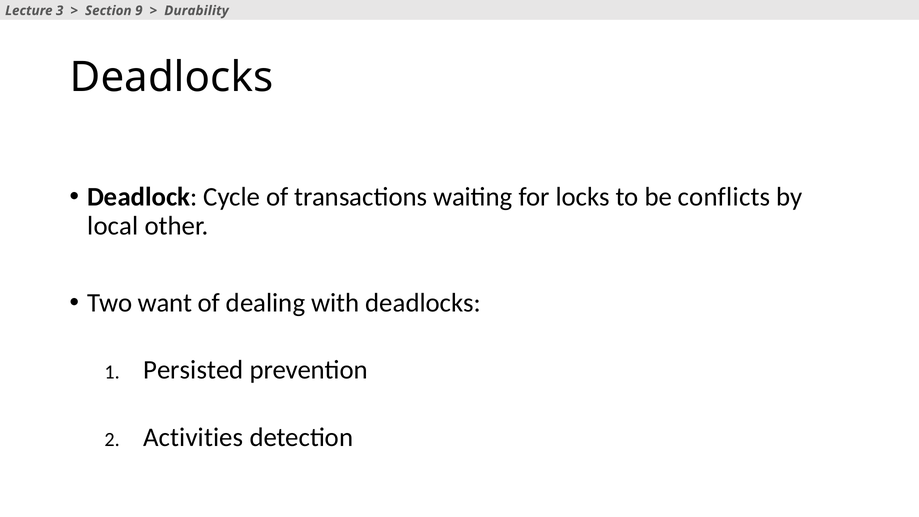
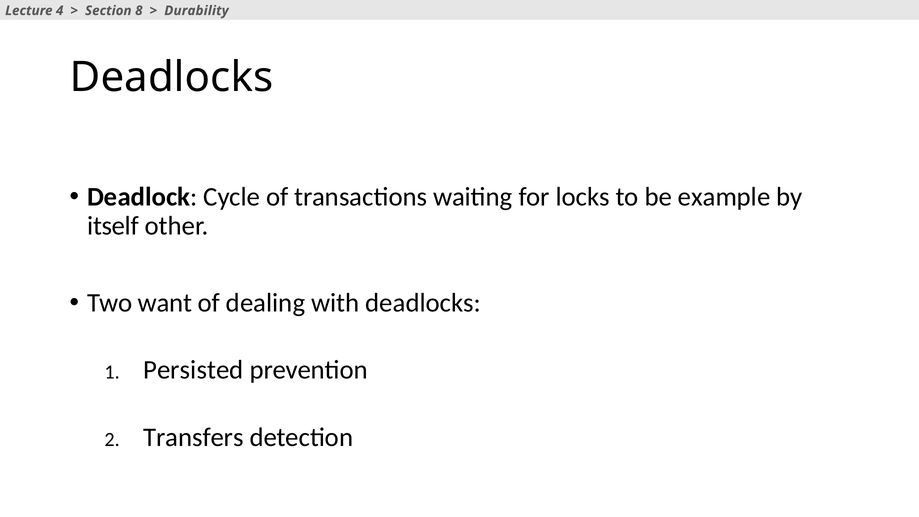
3: 3 -> 4
9: 9 -> 8
conflicts: conflicts -> example
local: local -> itself
Activities: Activities -> Transfers
